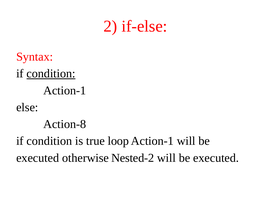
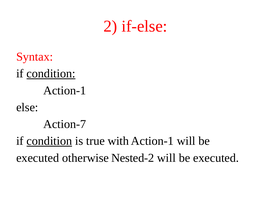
Action-8: Action-8 -> Action-7
condition at (49, 141) underline: none -> present
loop: loop -> with
